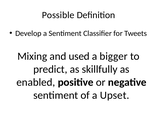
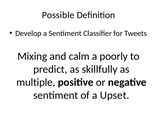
used: used -> calm
bigger: bigger -> poorly
enabled: enabled -> multiple
